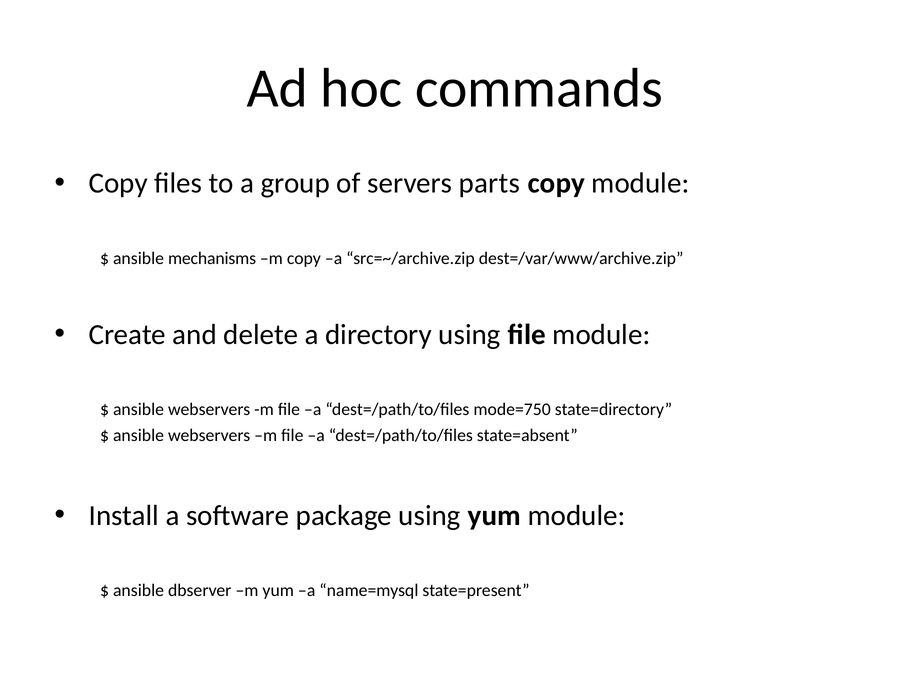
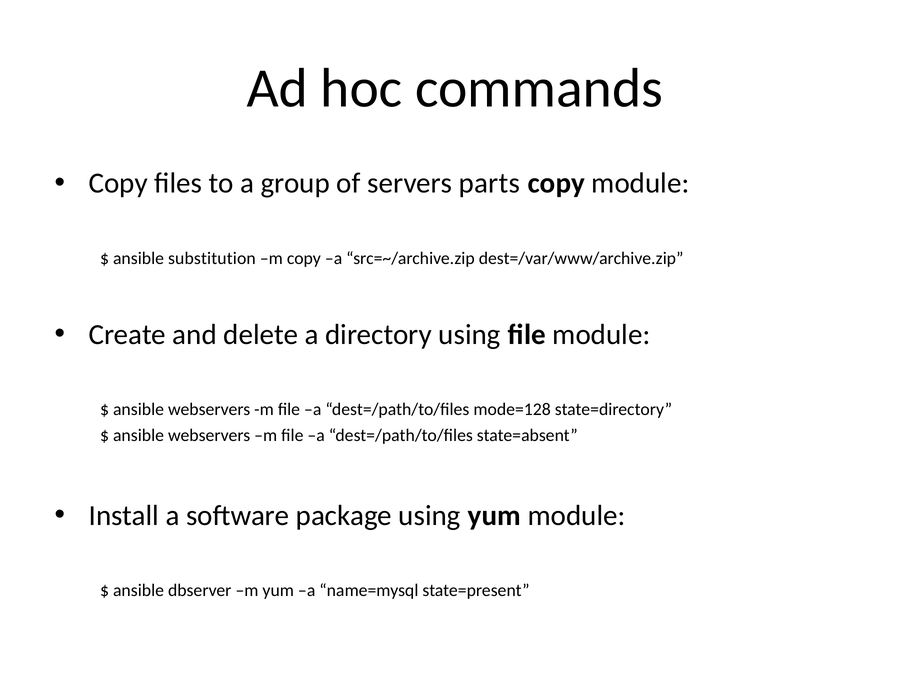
mechanisms: mechanisms -> substitution
mode=750: mode=750 -> mode=128
